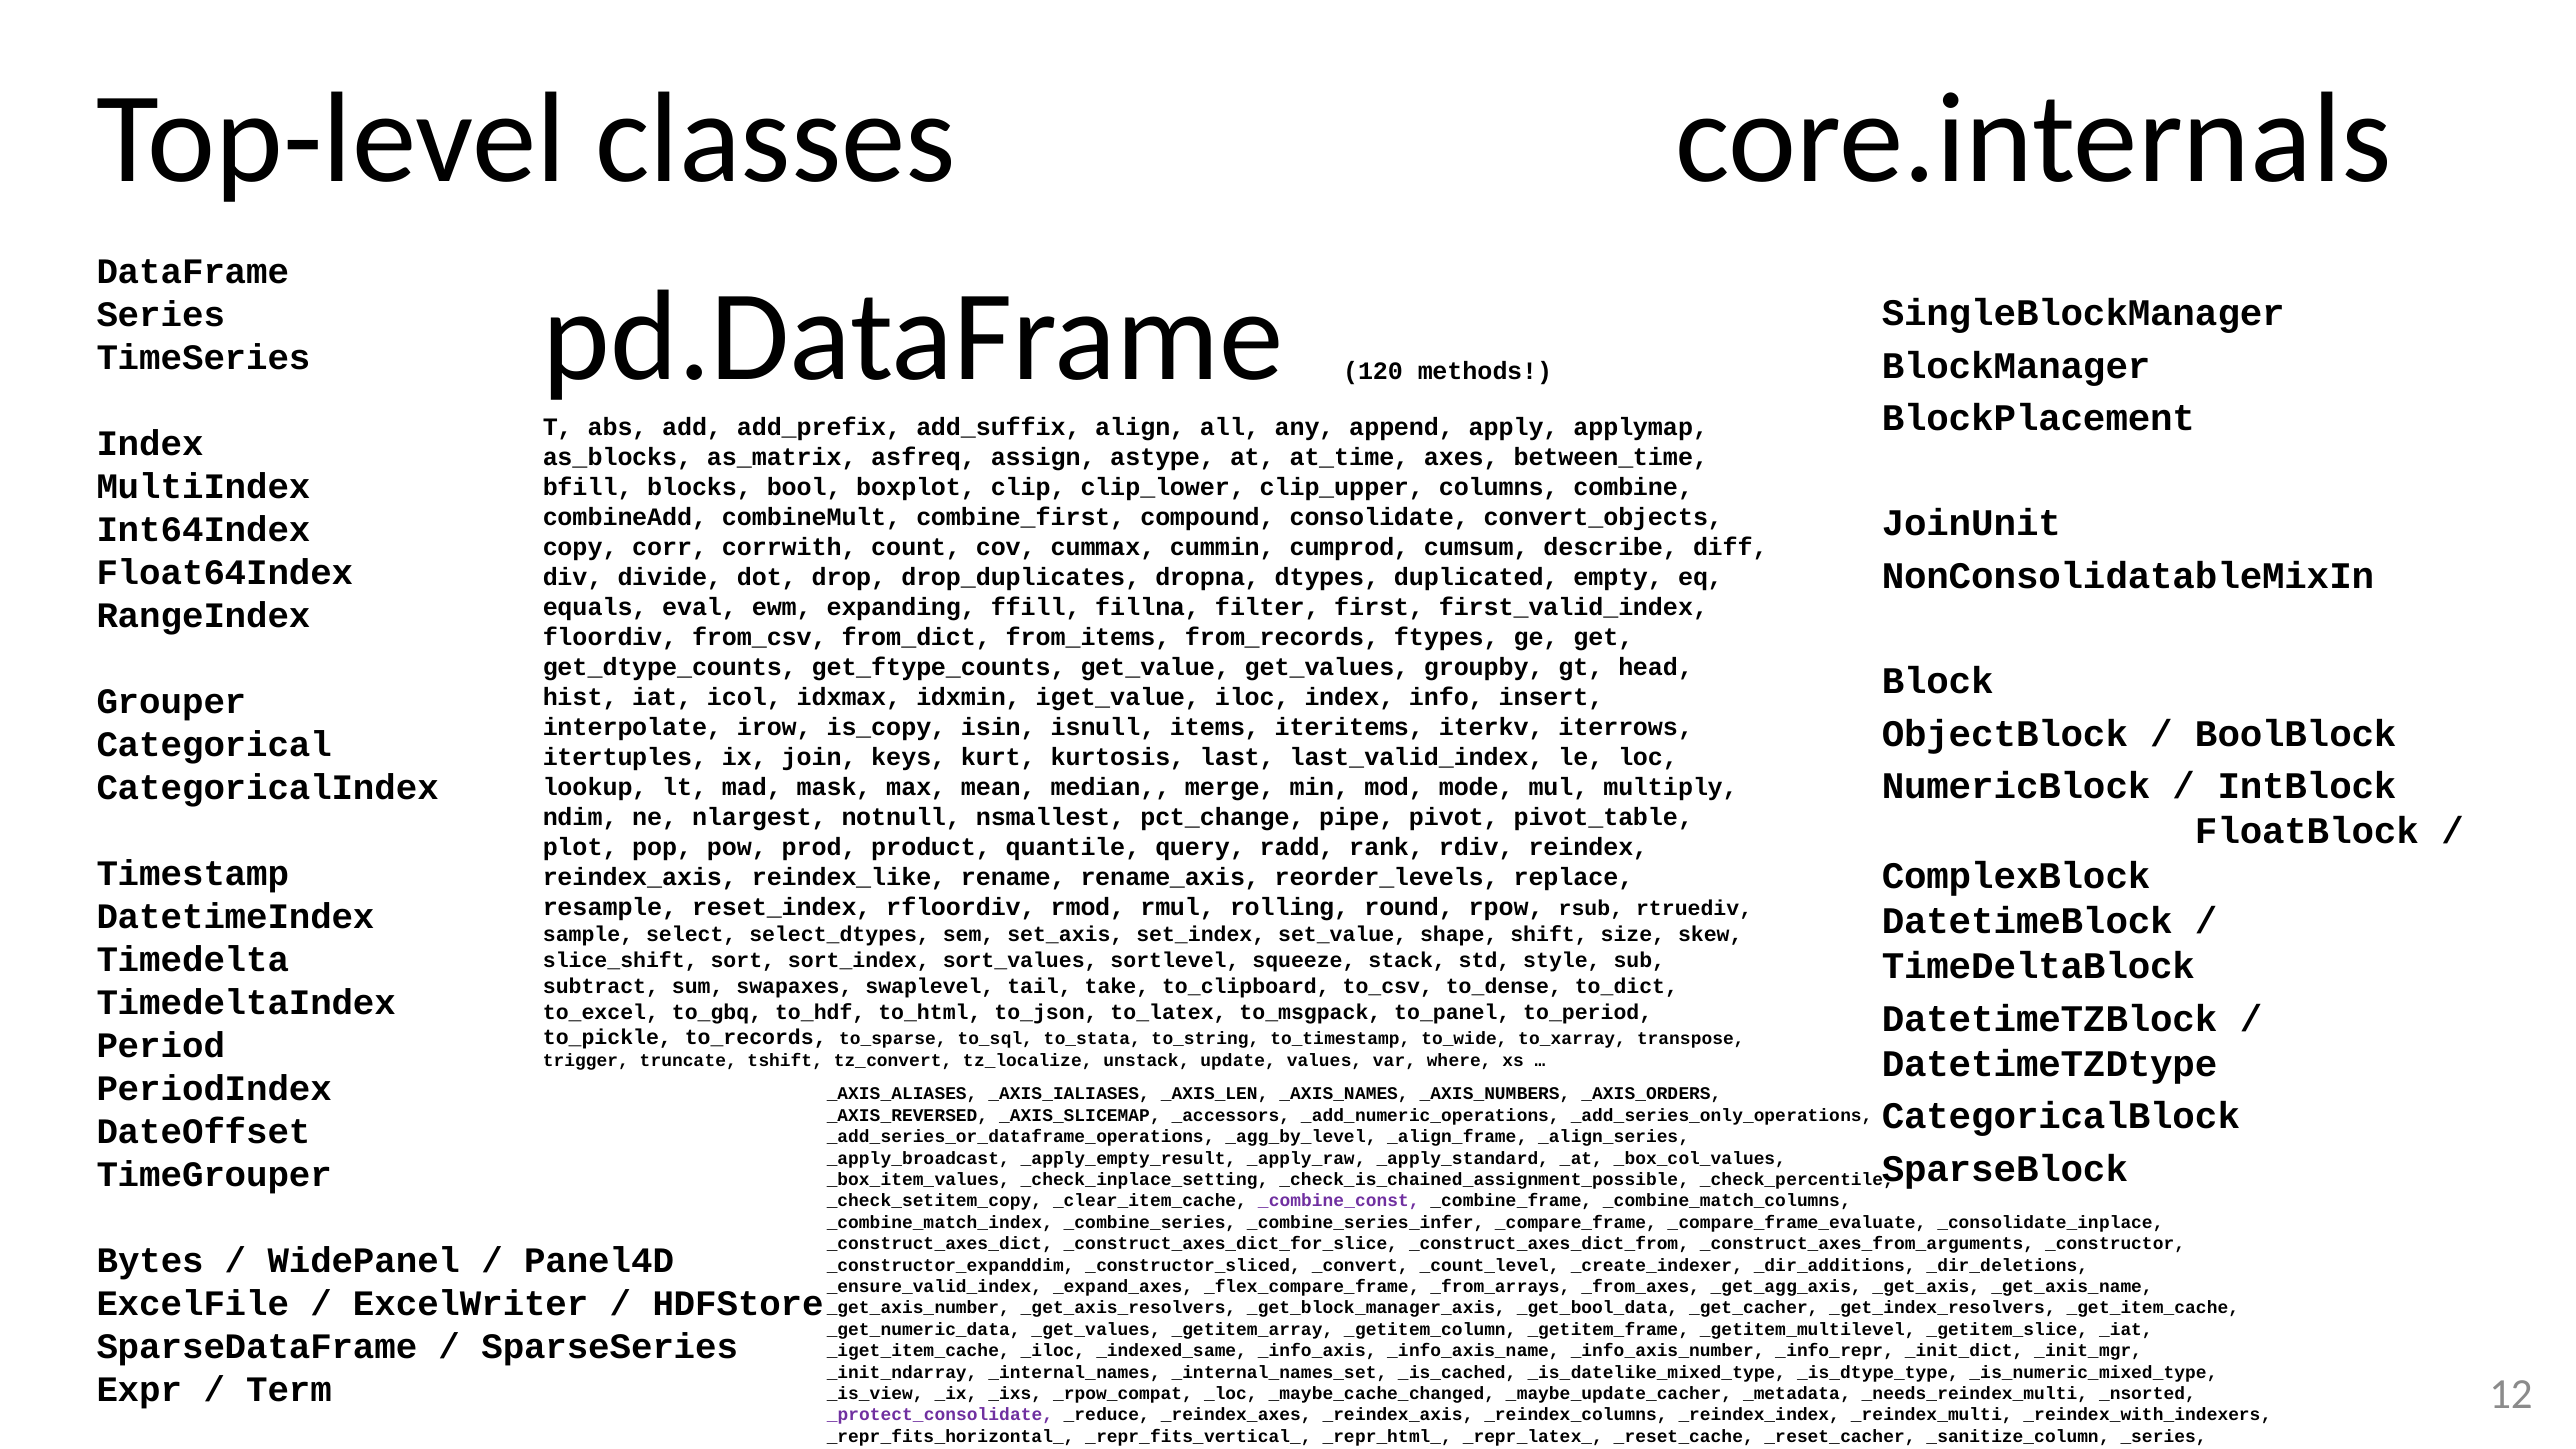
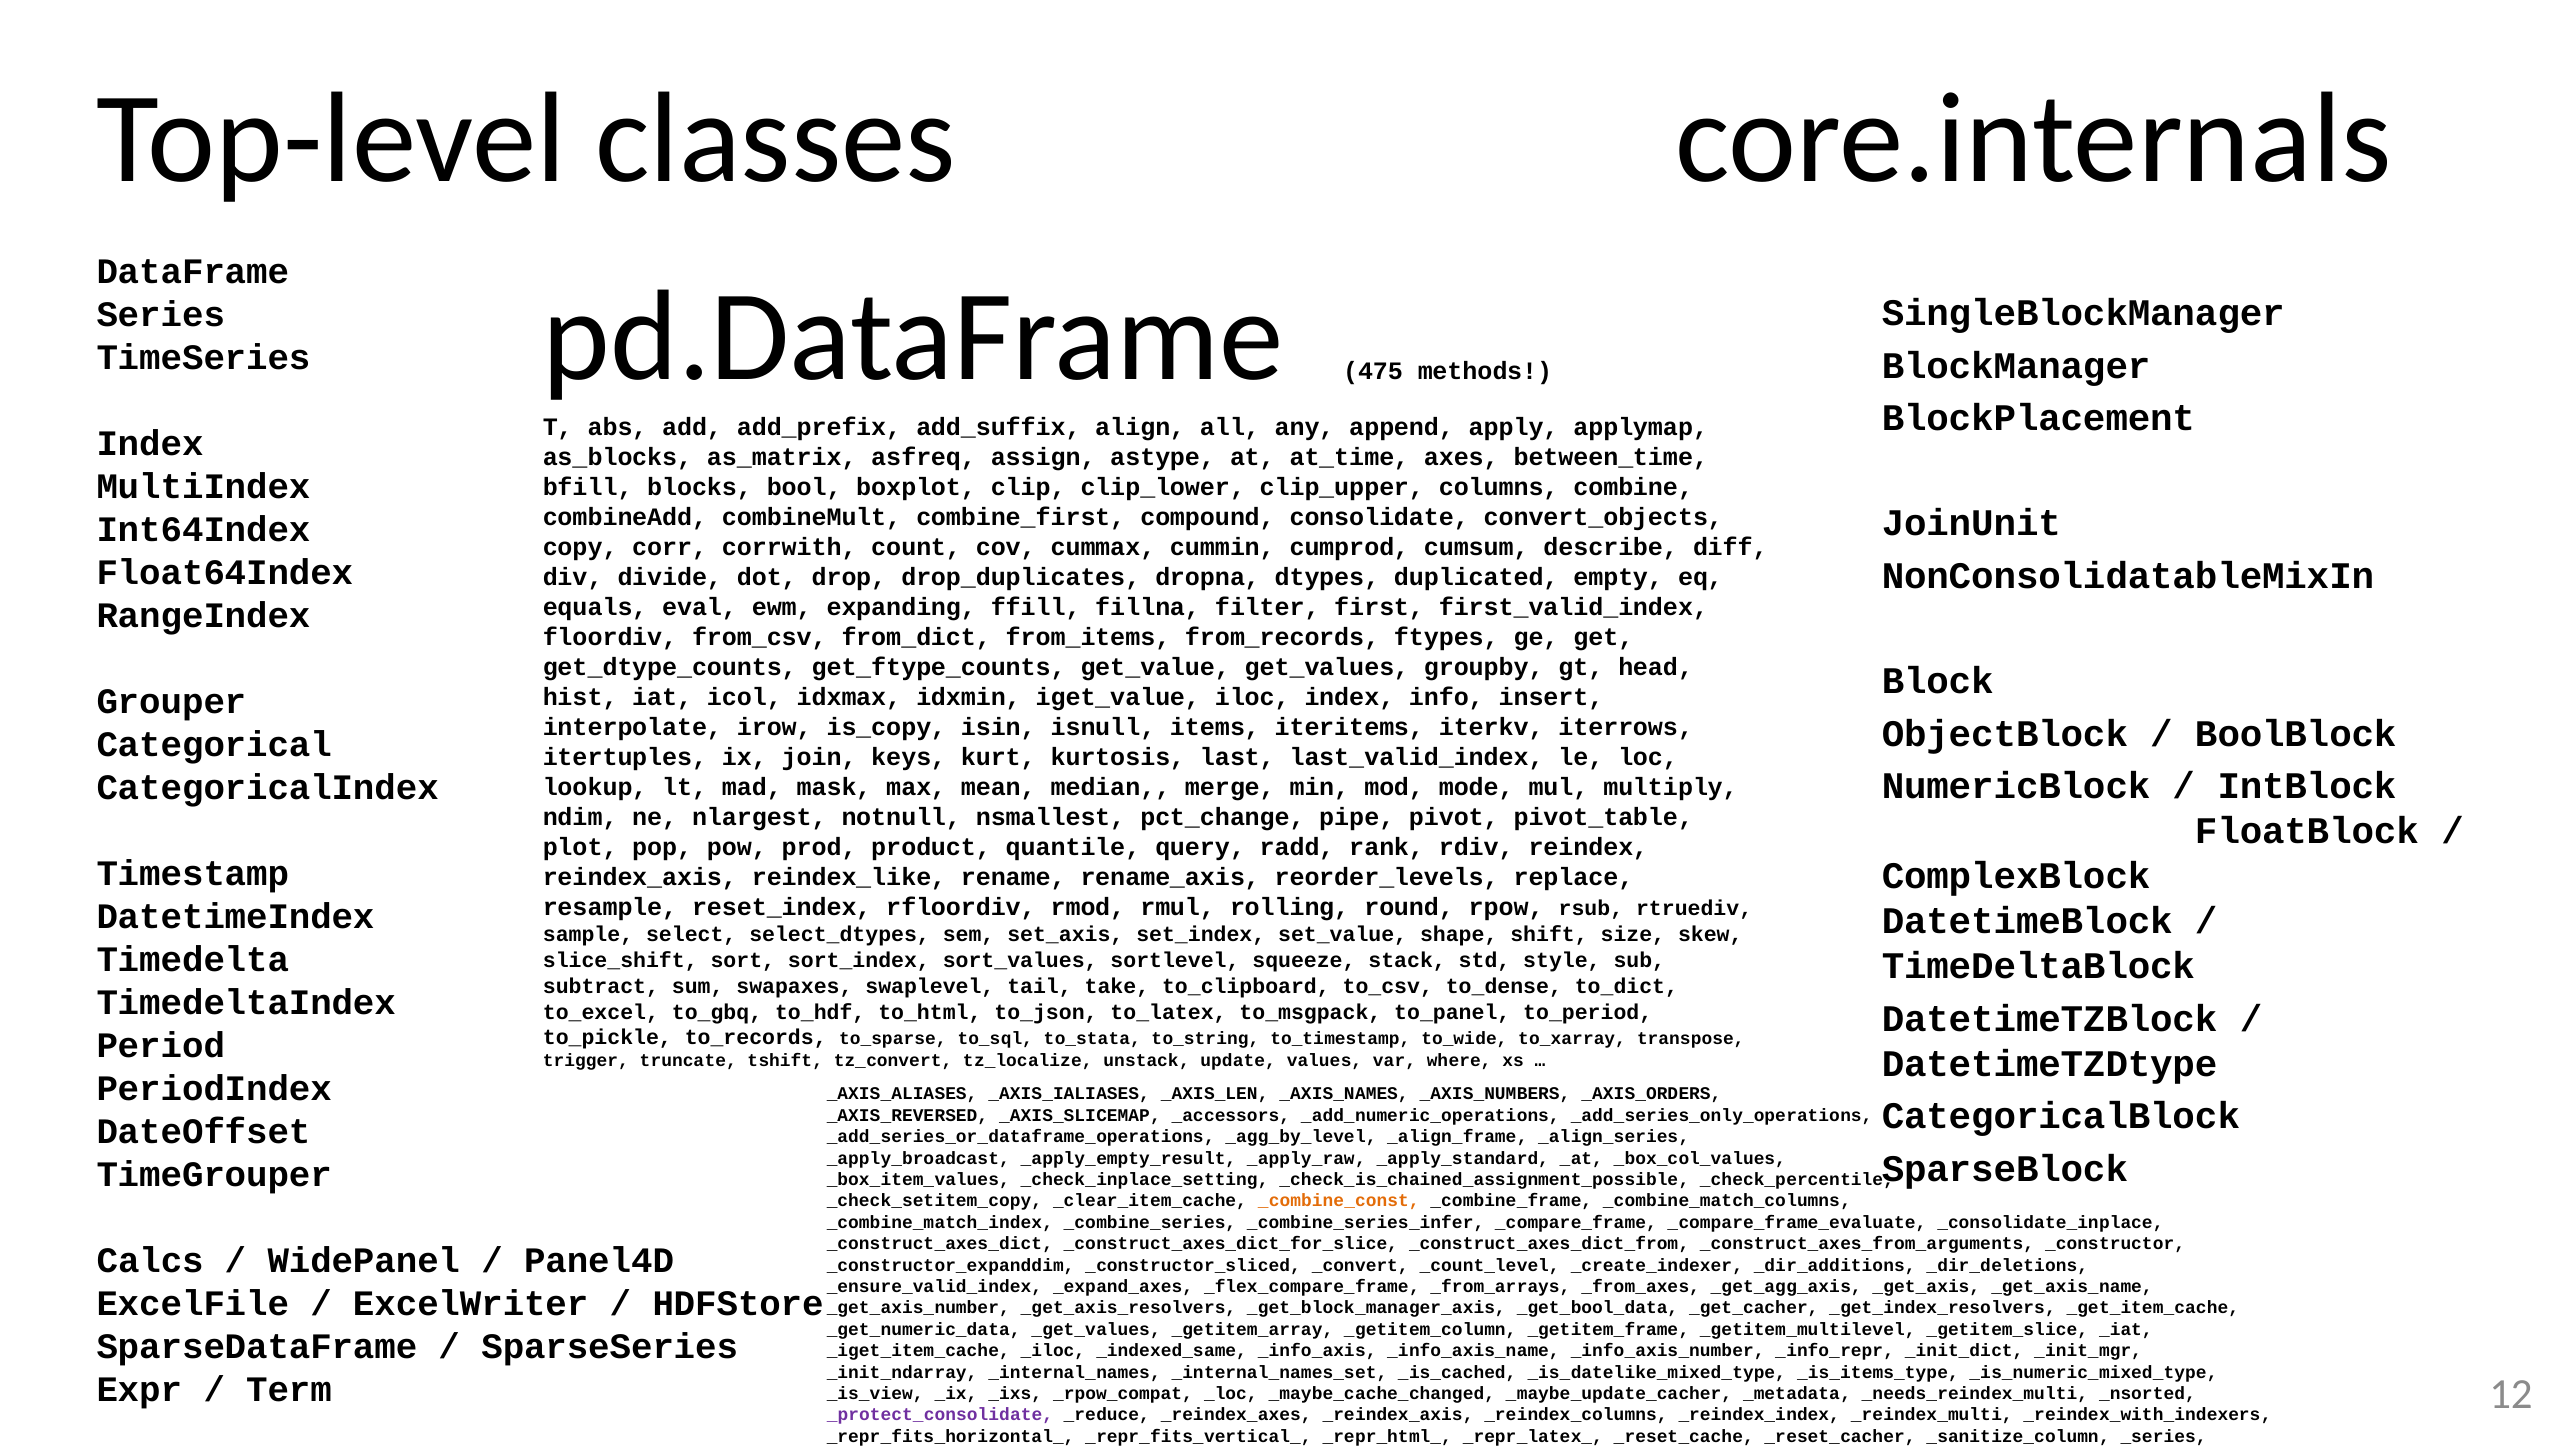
120: 120 -> 475
_combine_const colour: purple -> orange
Bytes: Bytes -> Calcs
_is_dtype_type: _is_dtype_type -> _is_items_type
